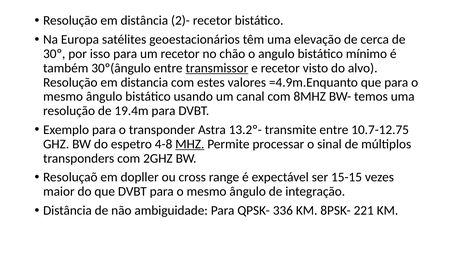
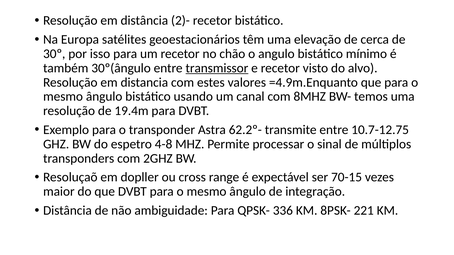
13.2º-: 13.2º- -> 62.2º-
MHZ underline: present -> none
15-15: 15-15 -> 70-15
